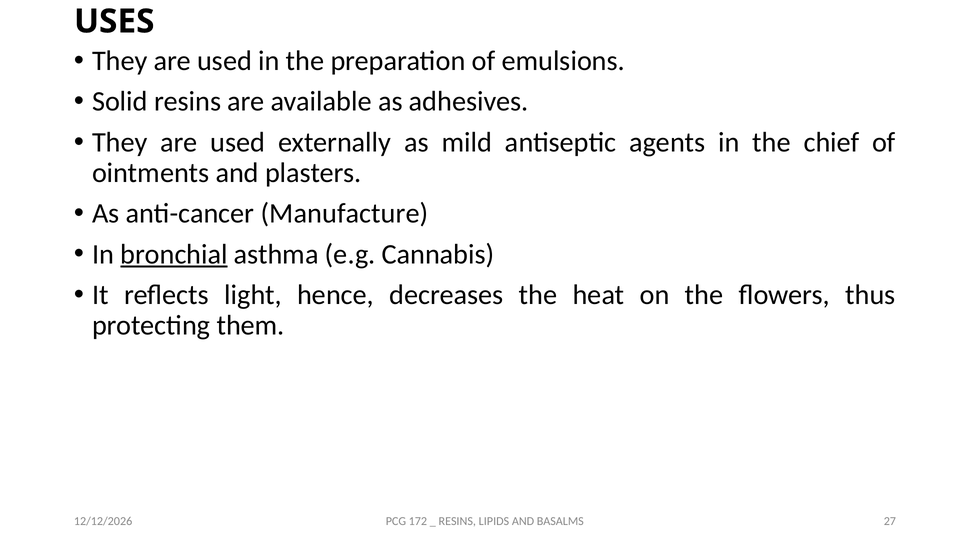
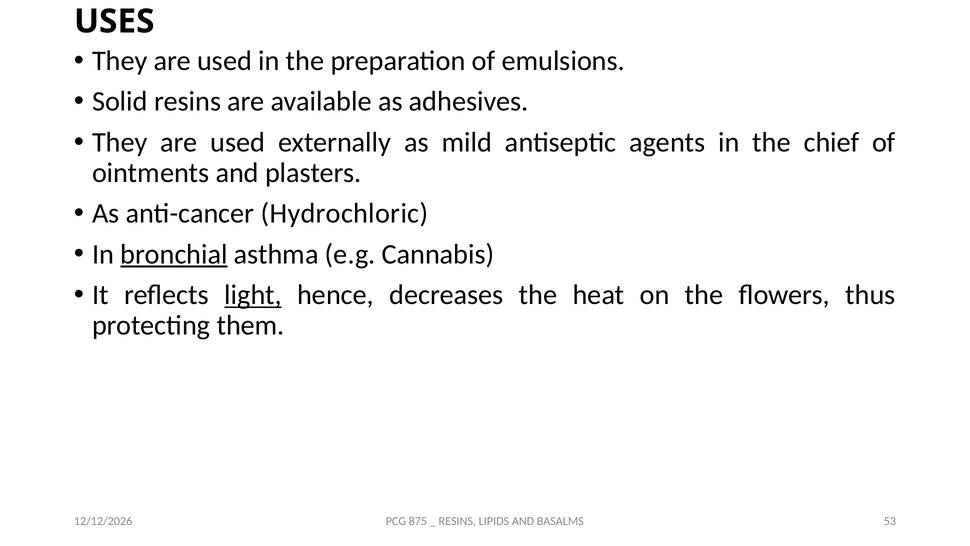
Manufacture: Manufacture -> Hydrochloric
light underline: none -> present
172: 172 -> 875
27: 27 -> 53
